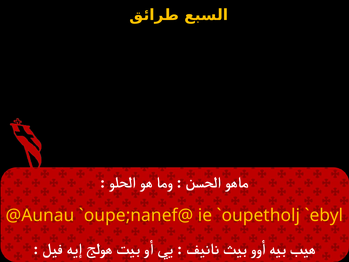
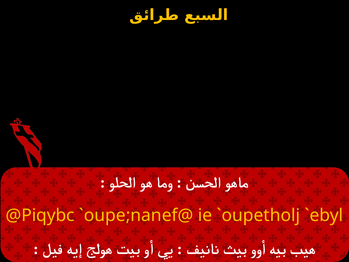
Aunau: Aunau -> Piqybc
